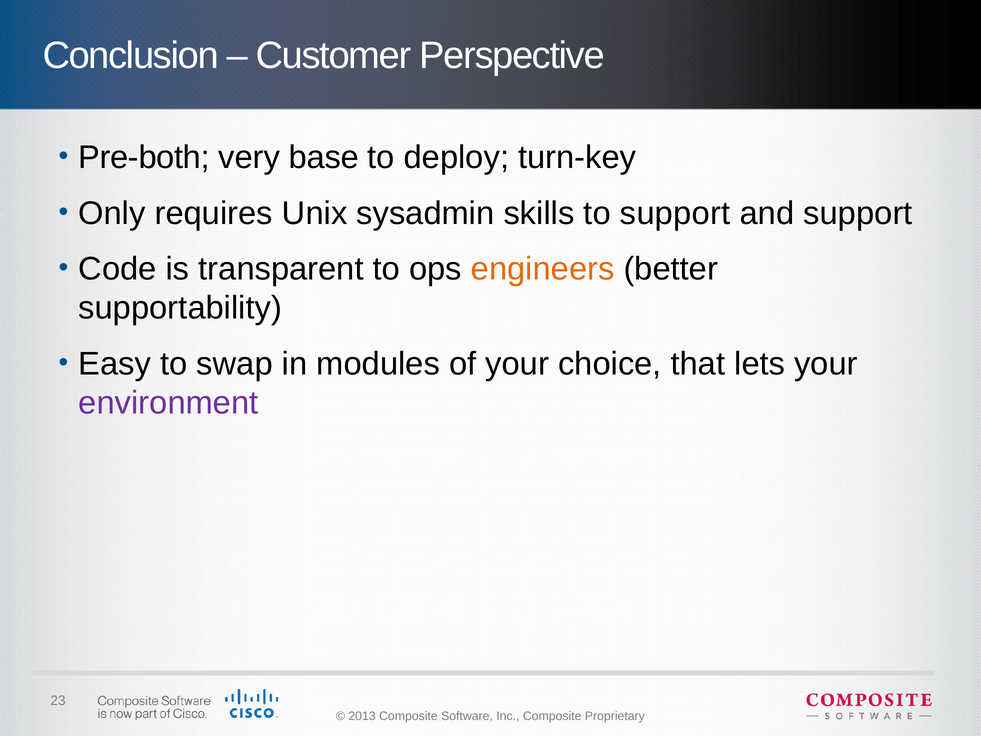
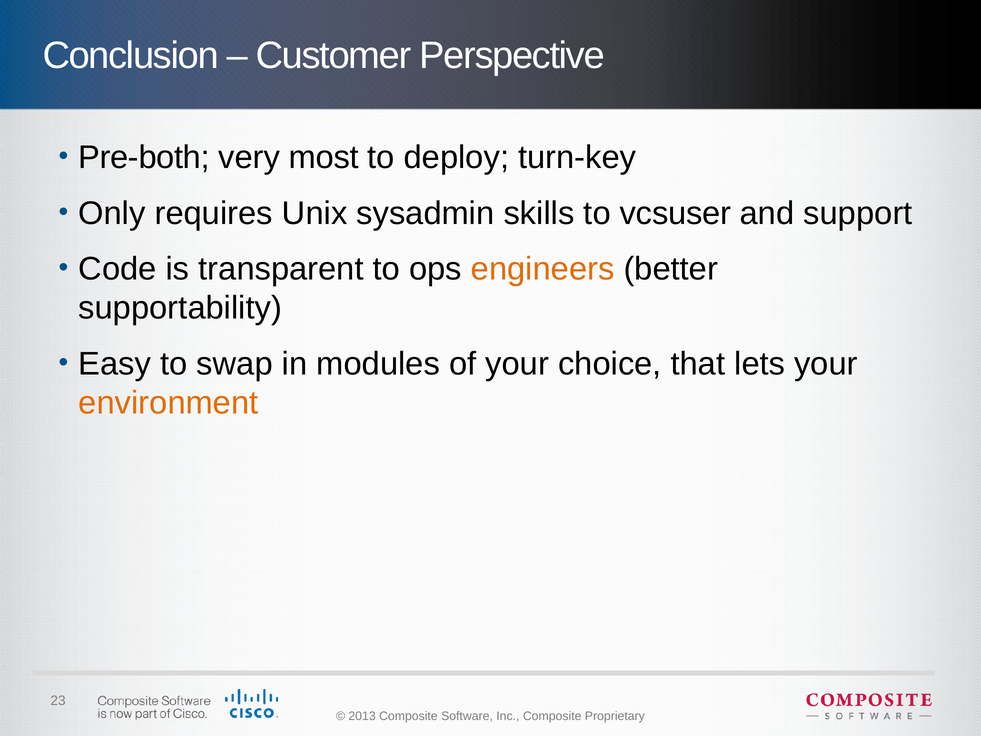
base: base -> most
to support: support -> vcsuser
environment colour: purple -> orange
